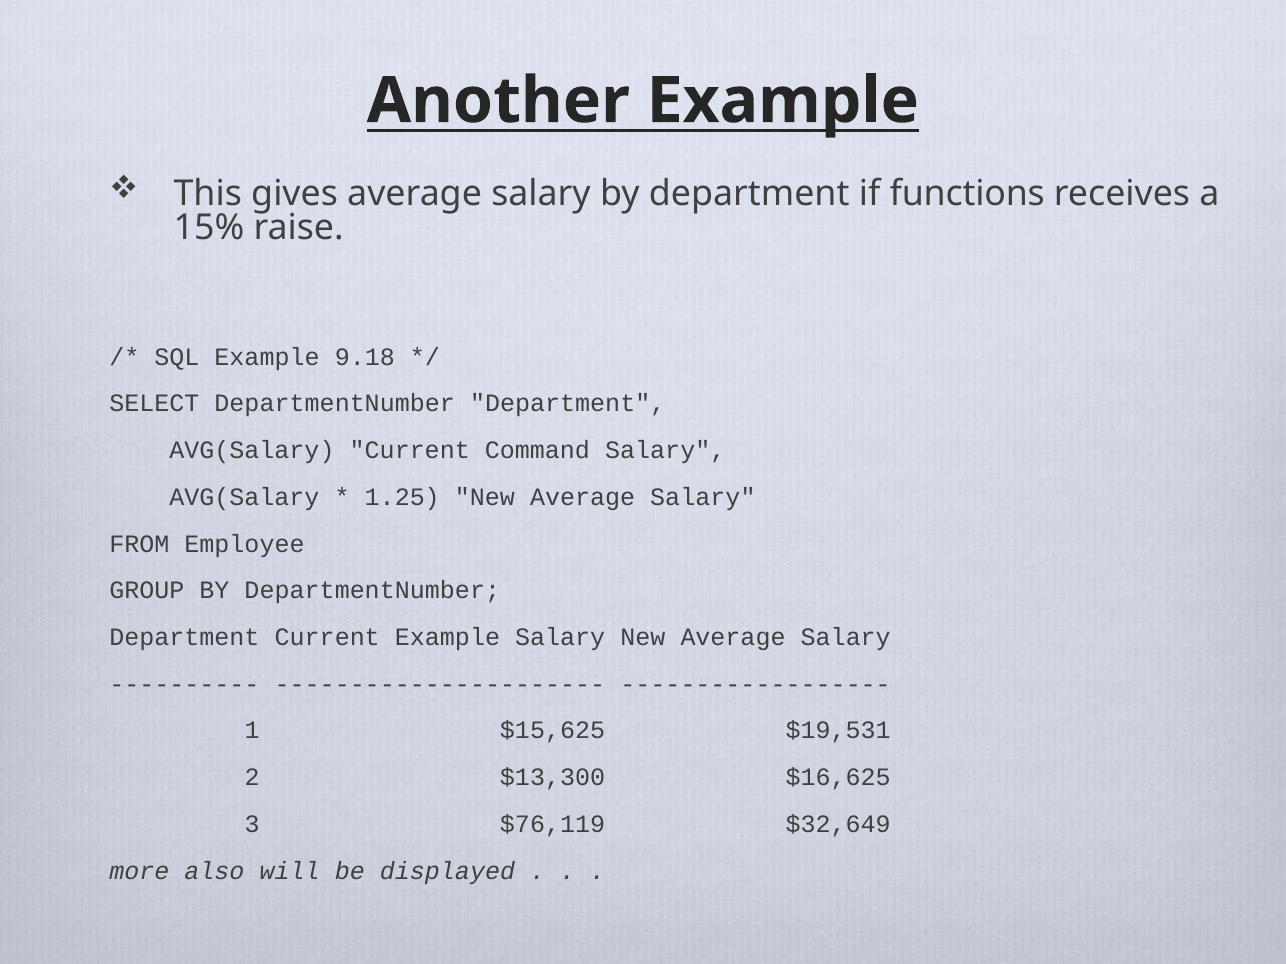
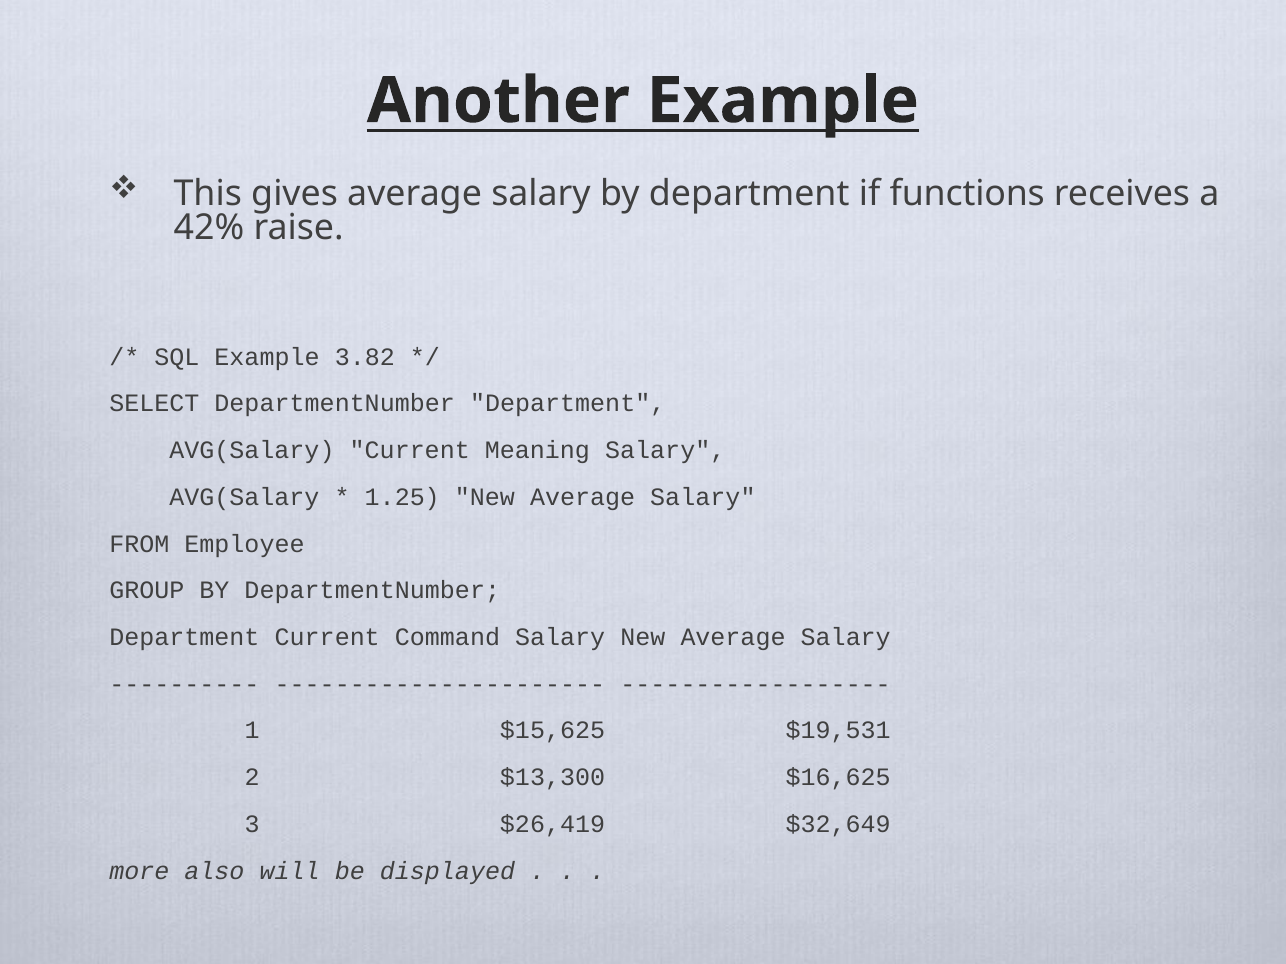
15%: 15% -> 42%
9.18: 9.18 -> 3.82
Command: Command -> Meaning
Current Example: Example -> Command
$76,119: $76,119 -> $26,419
